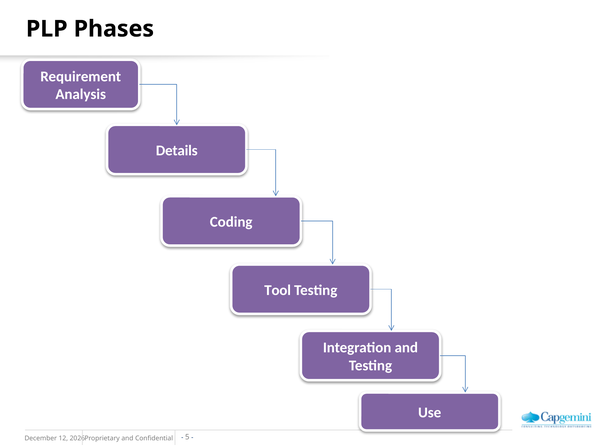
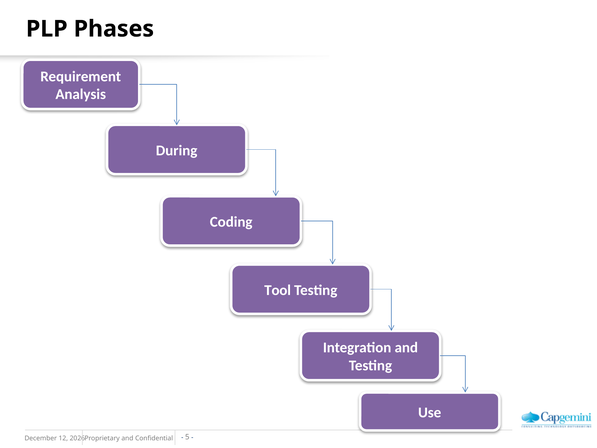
Details: Details -> During
